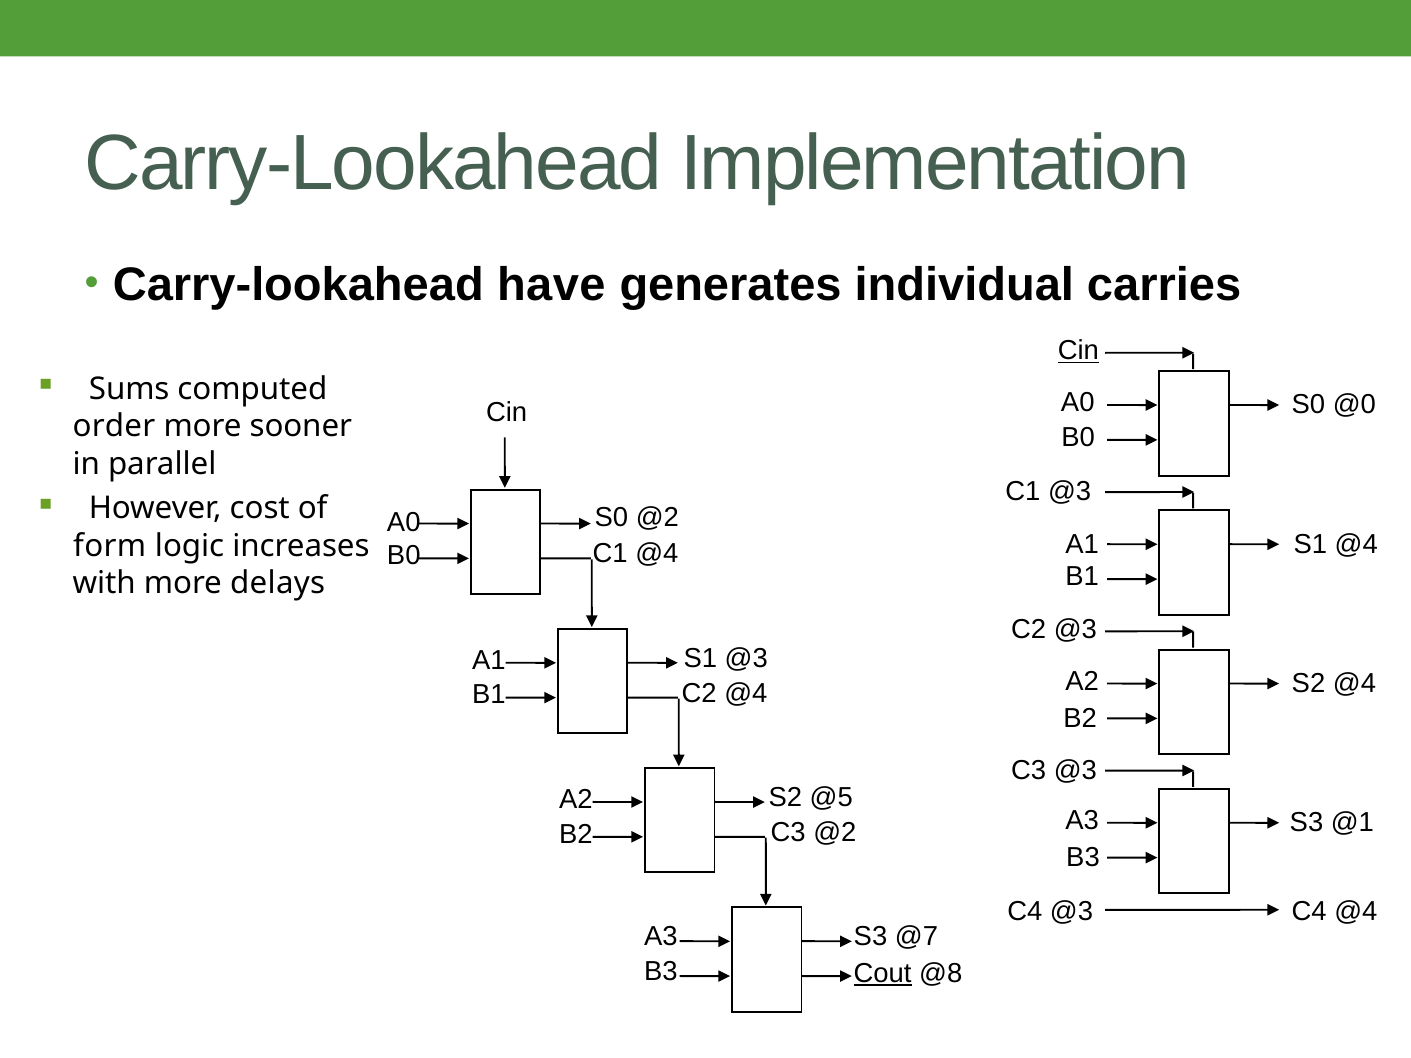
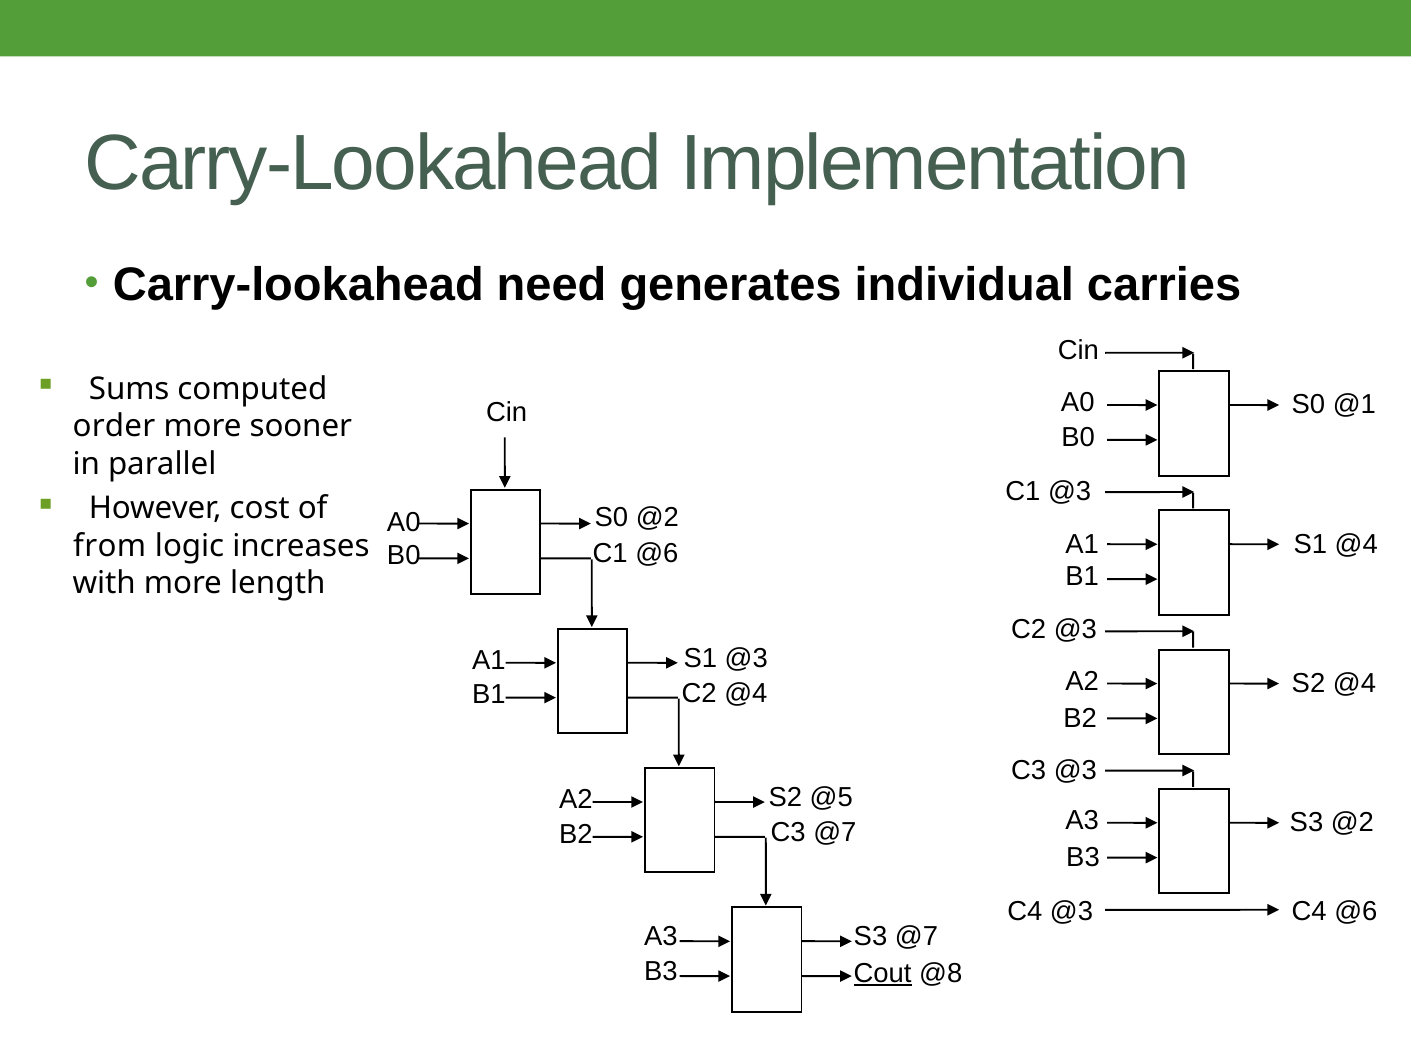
have: have -> need
Cin at (1078, 351) underline: present -> none
@0: @0 -> @1
form: form -> from
C1 @4: @4 -> @6
delays: delays -> length
S3 @1: @1 -> @2
C3 @2: @2 -> @7
C4 @4: @4 -> @6
